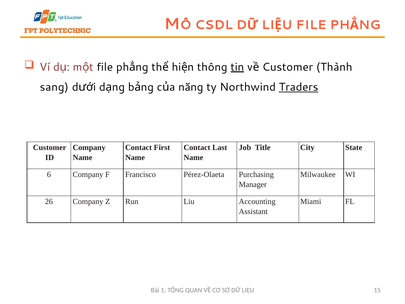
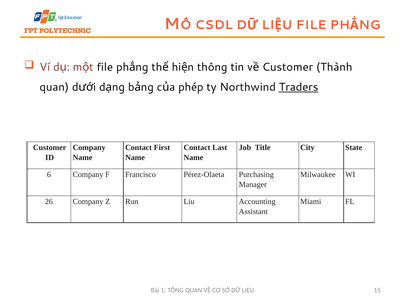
tin underline: present -> none
sang at (54, 87): sang -> quan
năng: năng -> phép
